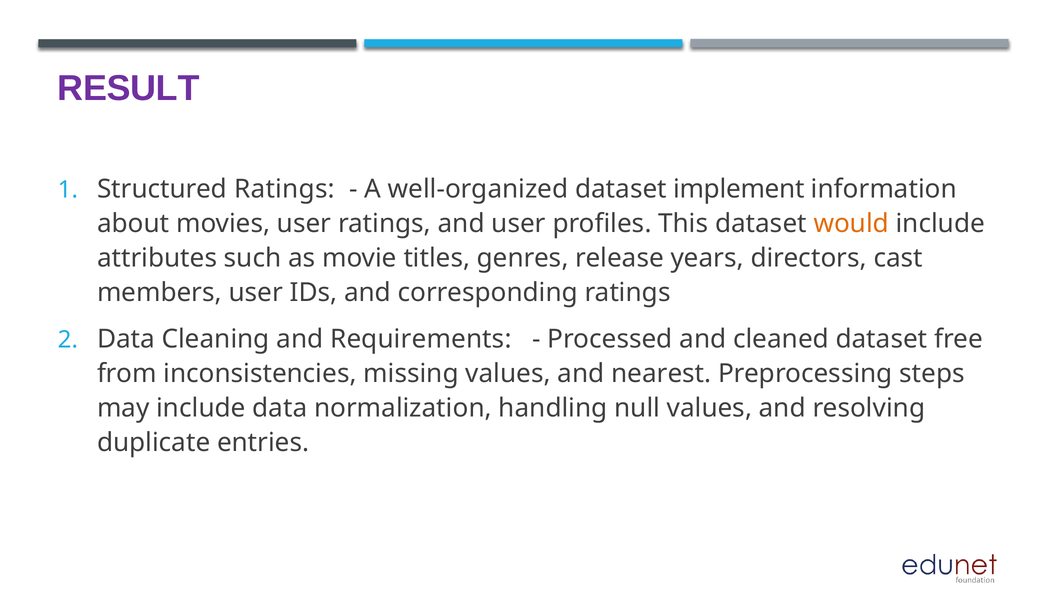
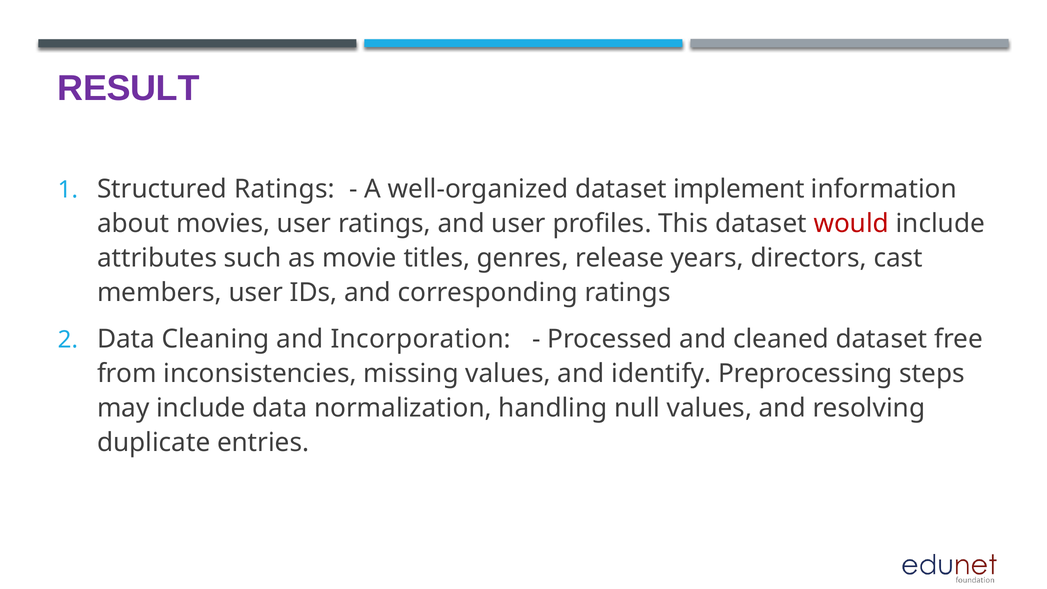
would colour: orange -> red
Requirements: Requirements -> Incorporation
nearest: nearest -> identify
